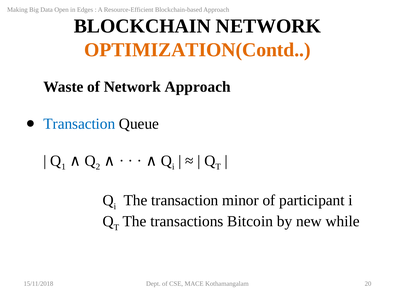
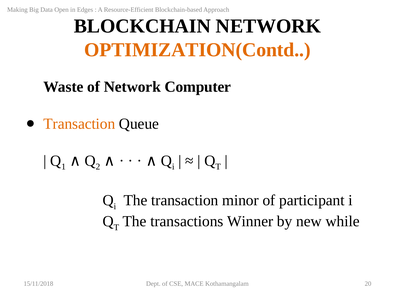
Network Approach: Approach -> Computer
Transaction at (79, 124) colour: blue -> orange
Bitcoin: Bitcoin -> Winner
